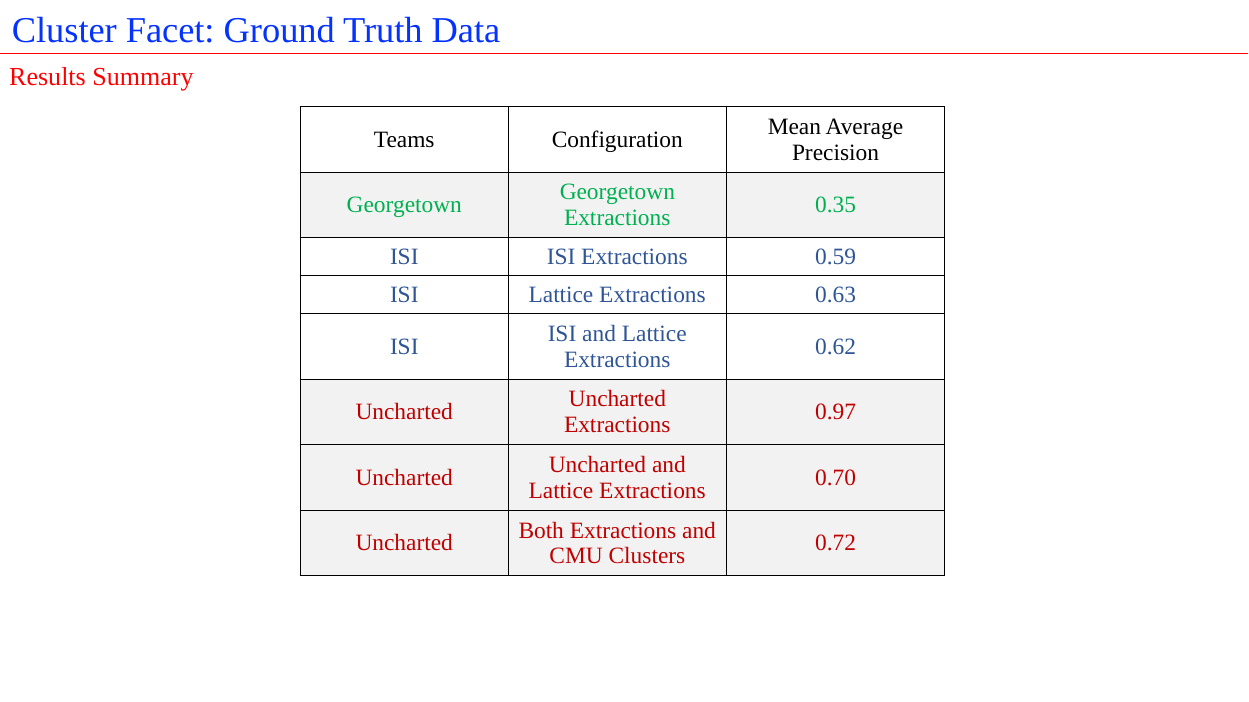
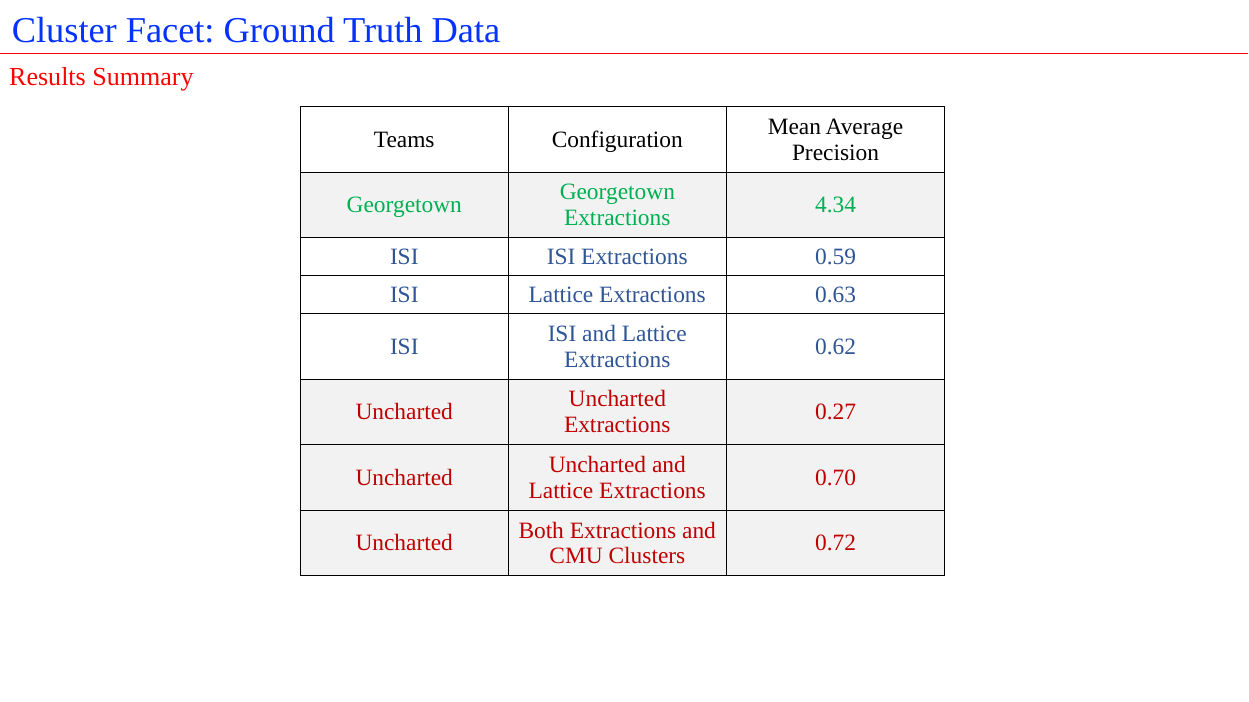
0.35: 0.35 -> 4.34
0.97: 0.97 -> 0.27
